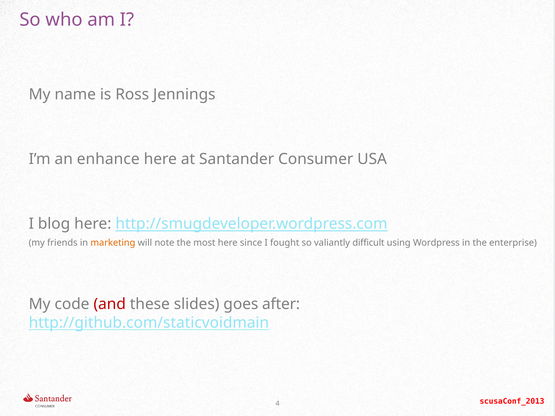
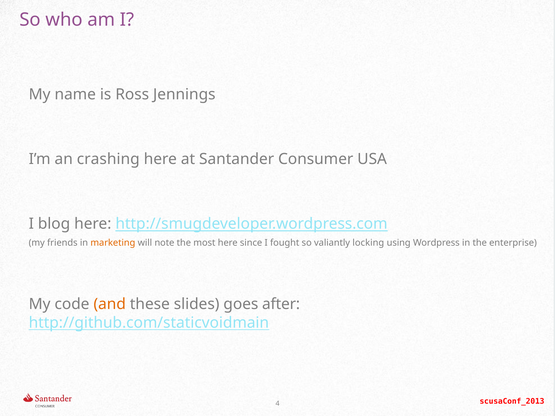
enhance: enhance -> crashing
difficult: difficult -> locking
and colour: red -> orange
